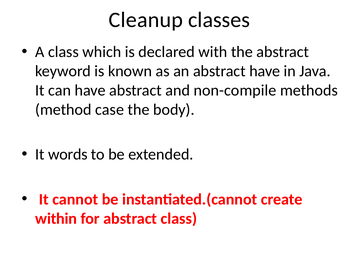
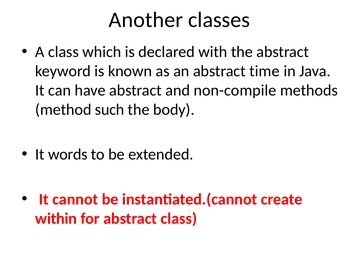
Cleanup: Cleanup -> Another
abstract have: have -> time
case: case -> such
